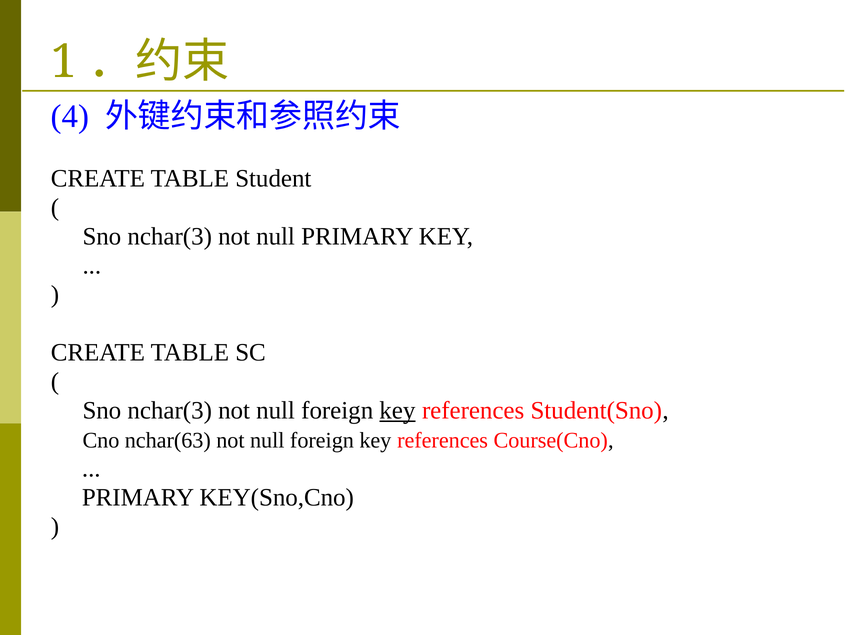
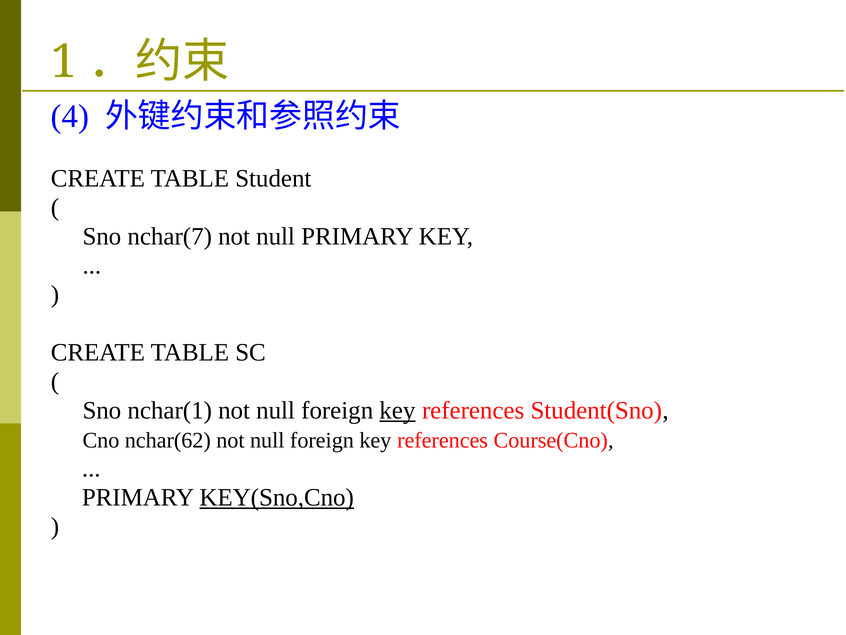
nchar(3 at (170, 236): nchar(3 -> nchar(7
nchar(3 at (170, 410): nchar(3 -> nchar(1
nchar(63: nchar(63 -> nchar(62
KEY(Sno,Cno underline: none -> present
